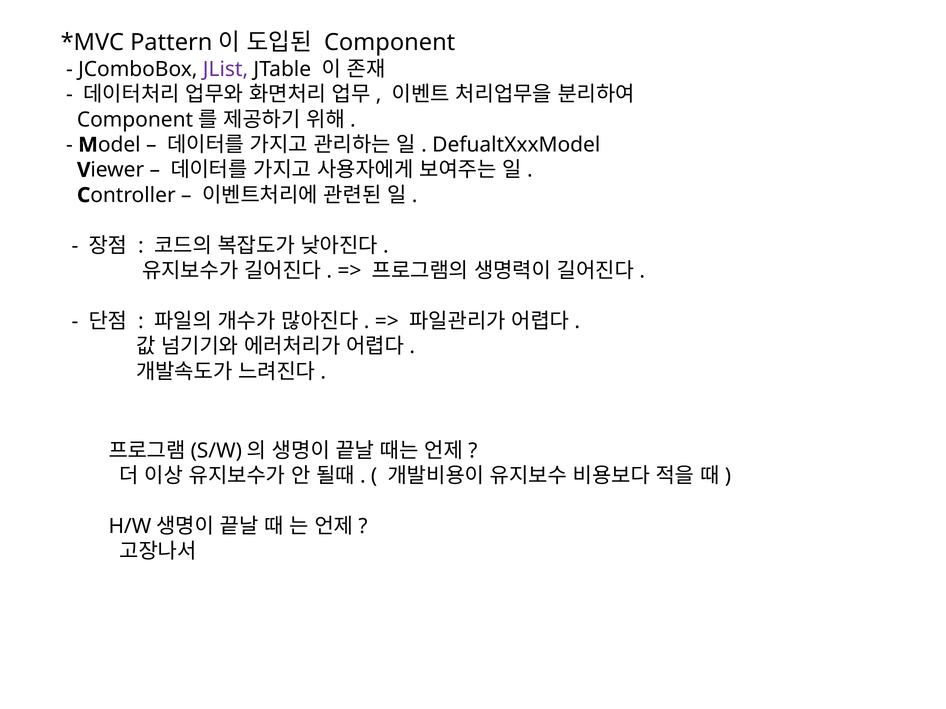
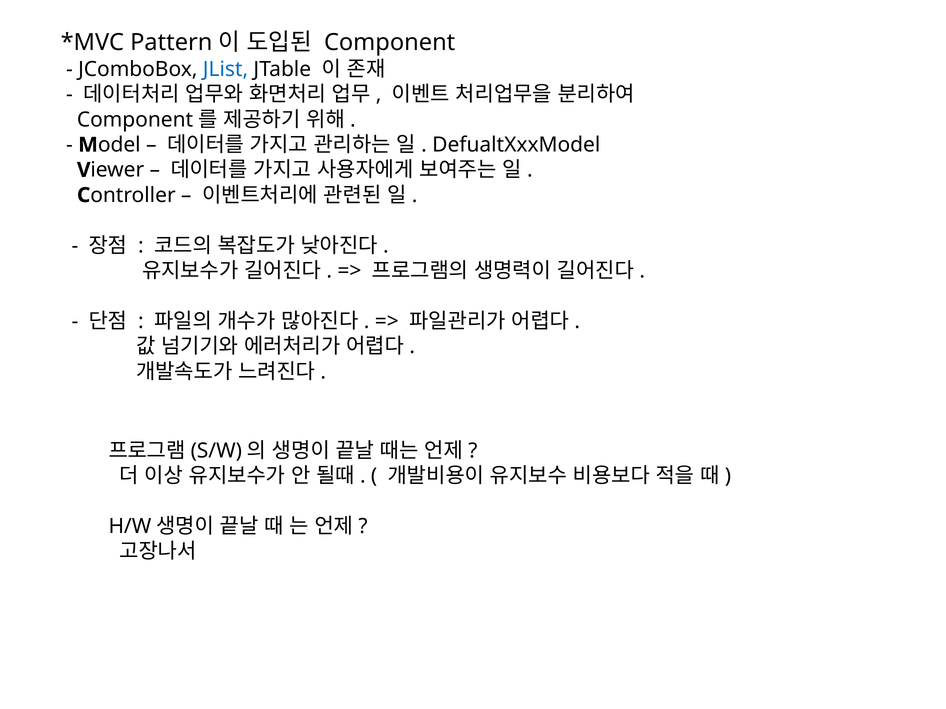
JList colour: purple -> blue
